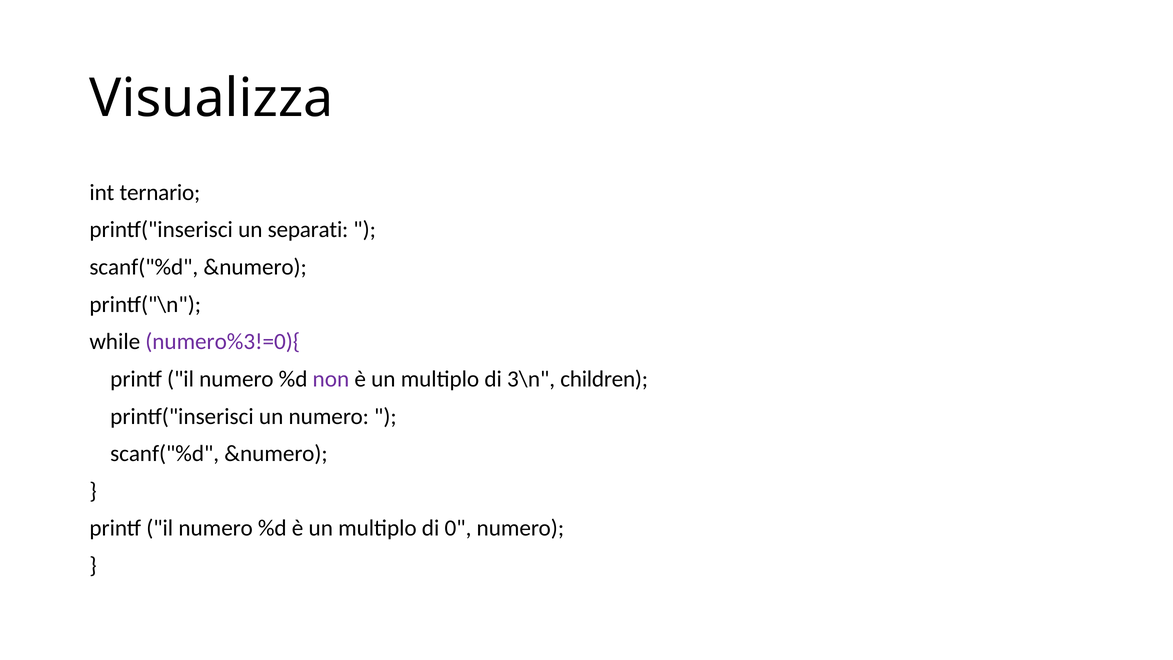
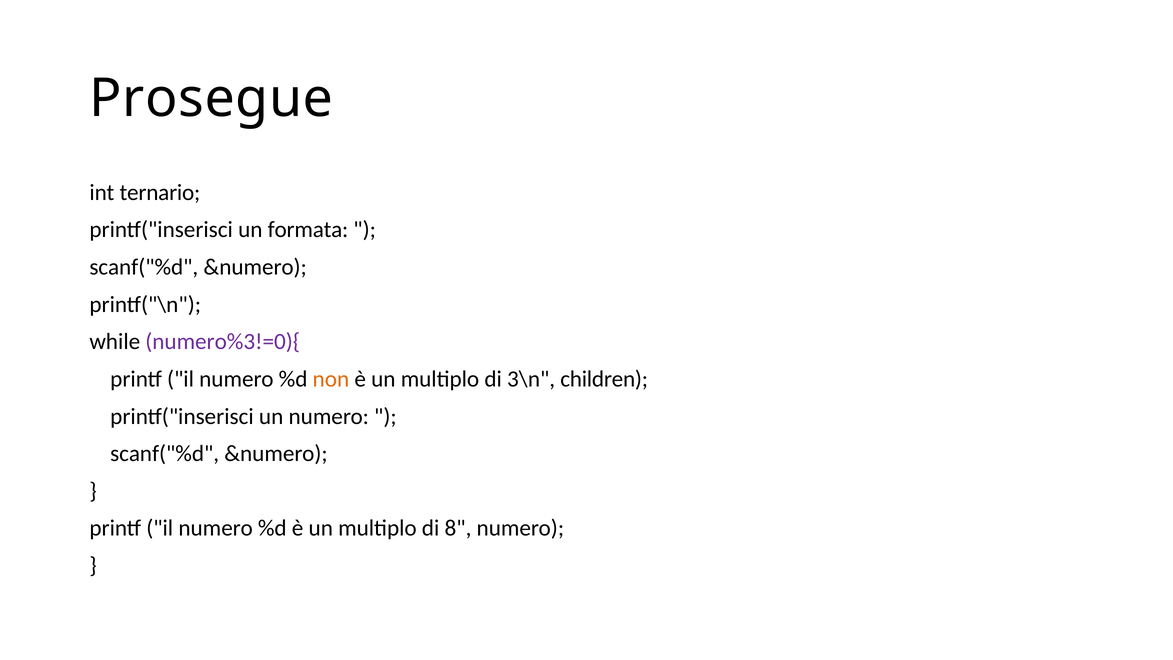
Visualizza: Visualizza -> Prosegue
separati: separati -> formata
non colour: purple -> orange
0: 0 -> 8
